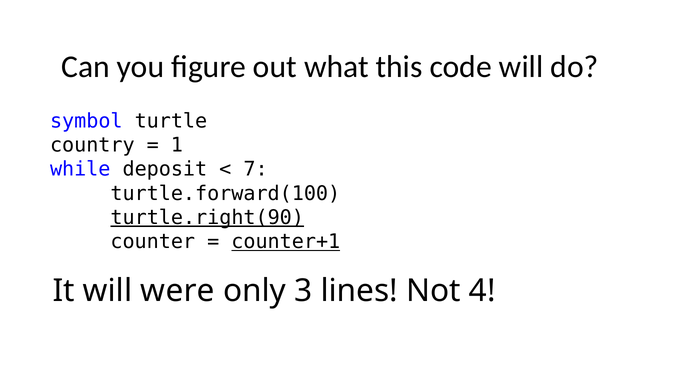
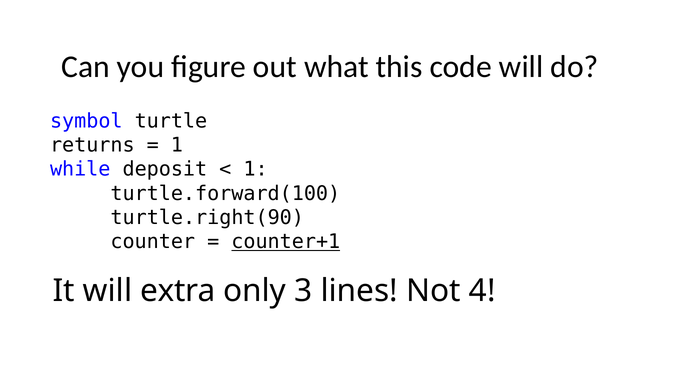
country: country -> returns
7 at (256, 169): 7 -> 1
turtle.right(90 underline: present -> none
were: were -> extra
